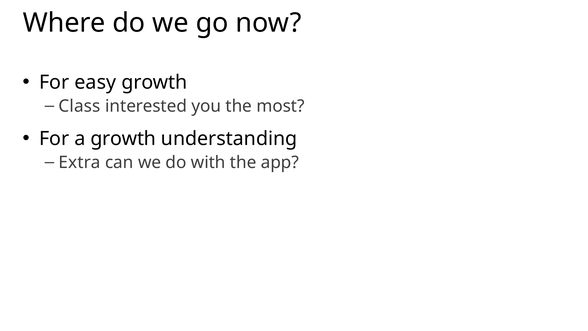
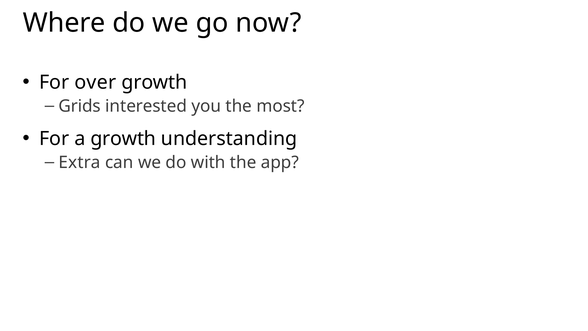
easy: easy -> over
Class: Class -> Grids
